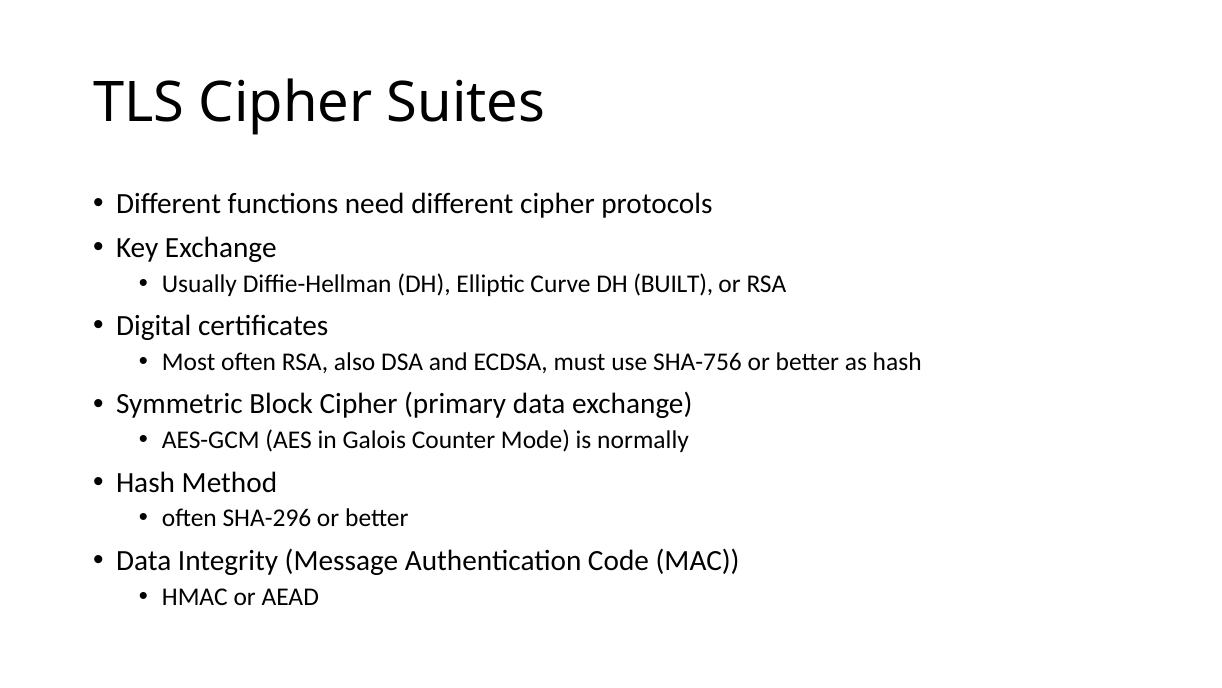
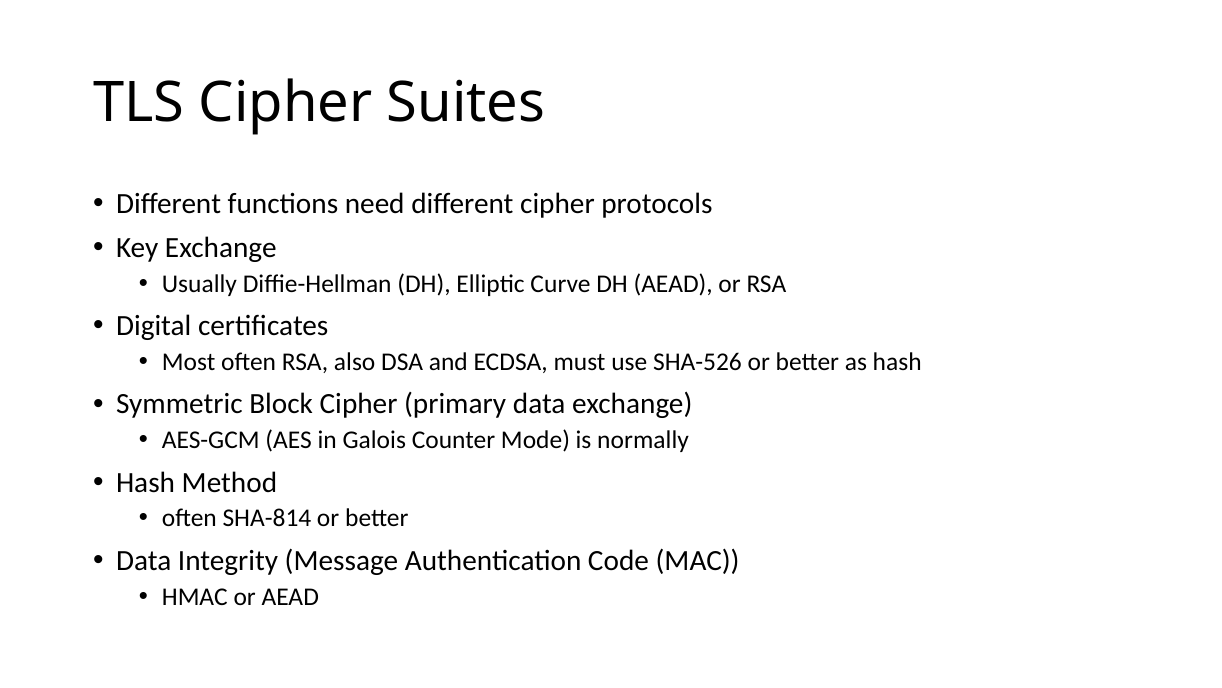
DH BUILT: BUILT -> AEAD
SHA-756: SHA-756 -> SHA-526
SHA-296: SHA-296 -> SHA-814
